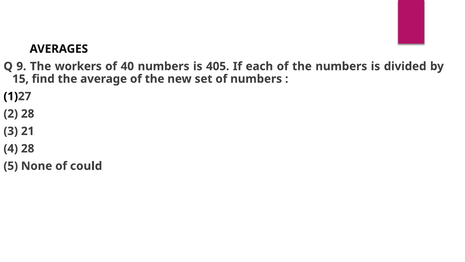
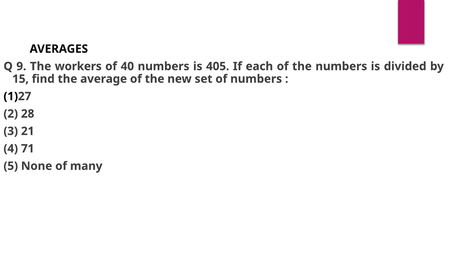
4 28: 28 -> 71
could: could -> many
